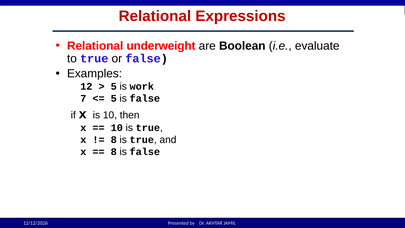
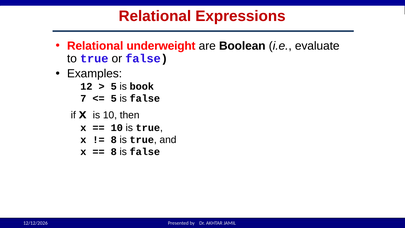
work: work -> book
